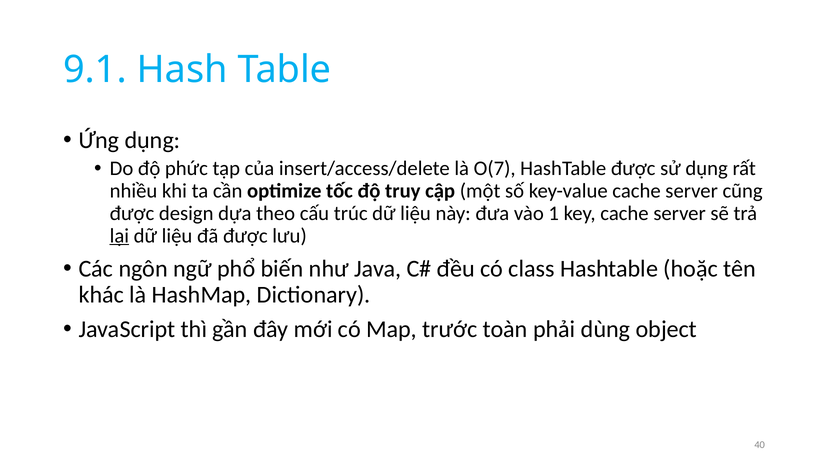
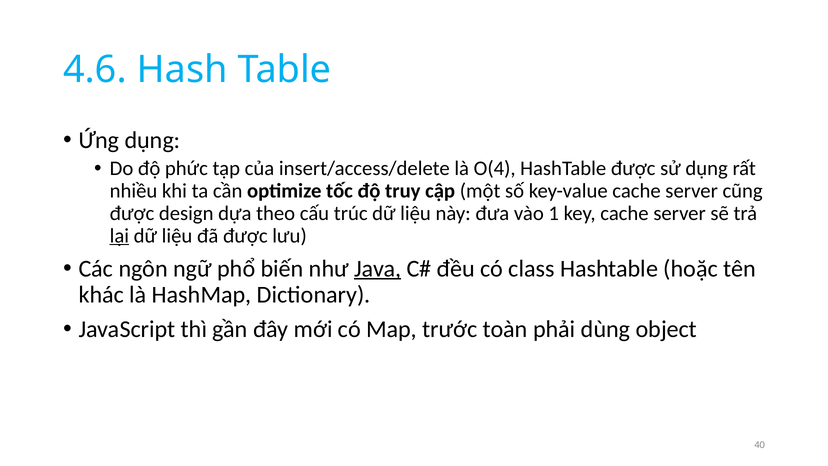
9.1: 9.1 -> 4.6
O(7: O(7 -> O(4
Java underline: none -> present
